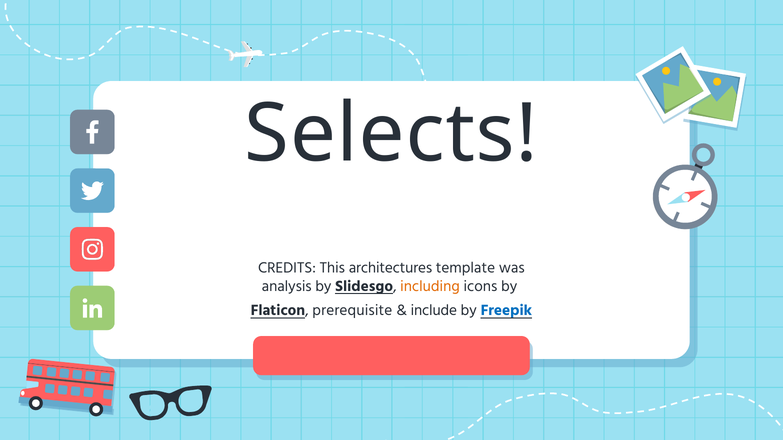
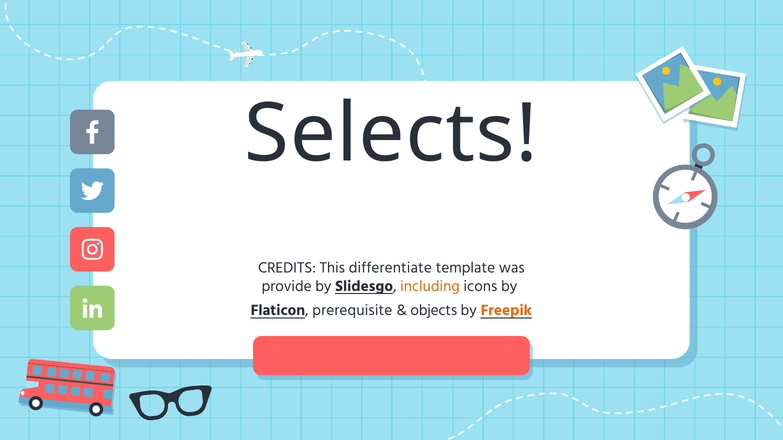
architectures: architectures -> differentiate
analysis: analysis -> provide
include: include -> objects
Freepik colour: blue -> orange
